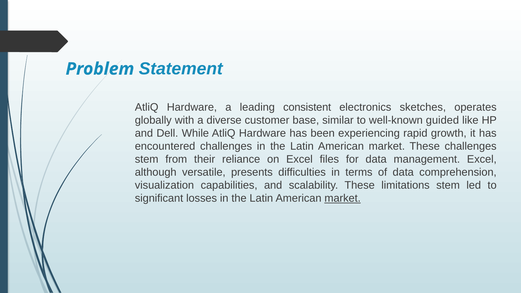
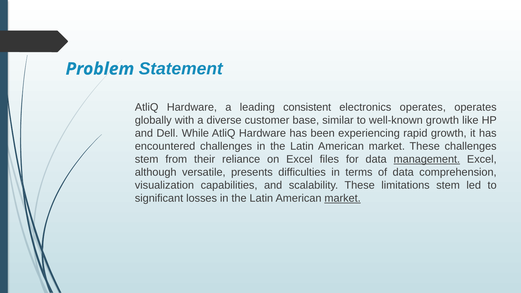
electronics sketches: sketches -> operates
well-known guided: guided -> growth
management underline: none -> present
